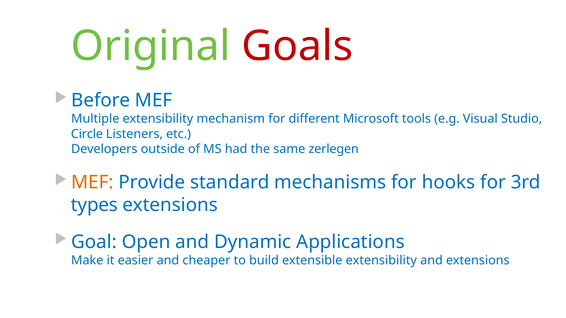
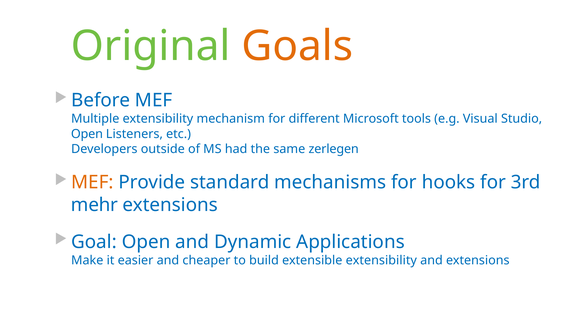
Goals colour: red -> orange
Circle at (87, 134): Circle -> Open
types: types -> mehr
